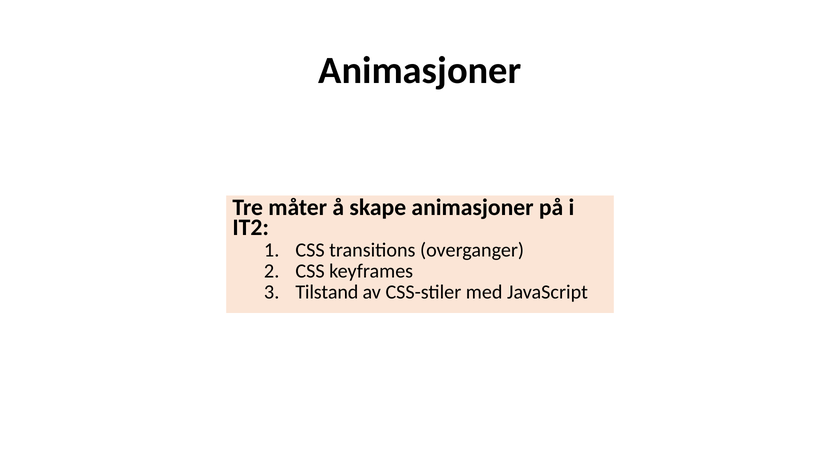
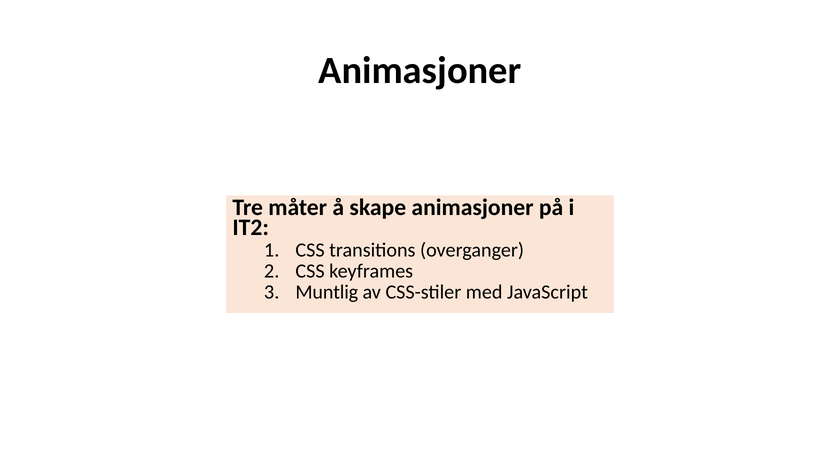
Tilstand: Tilstand -> Muntlig
